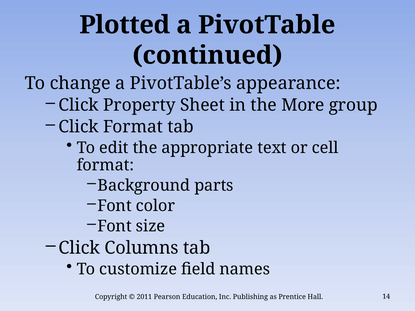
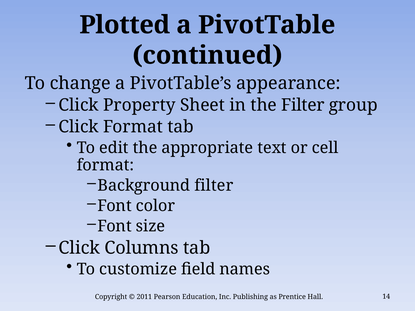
the More: More -> Filter
Background parts: parts -> filter
